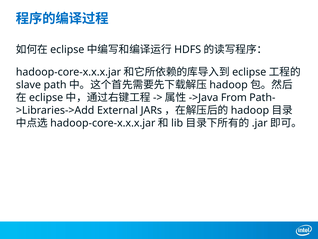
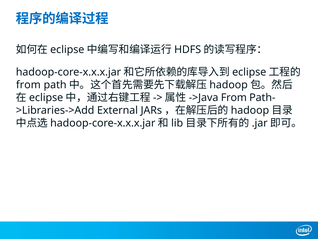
slave at (28, 85): slave -> from
